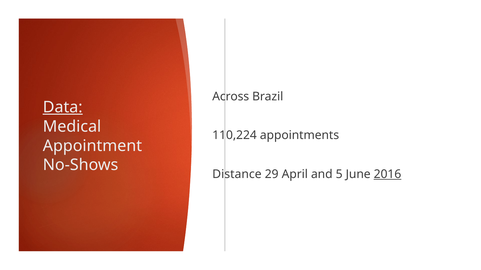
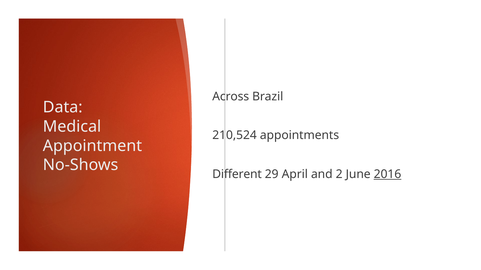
Data underline: present -> none
110,224: 110,224 -> 210,524
Distance: Distance -> Different
5: 5 -> 2
